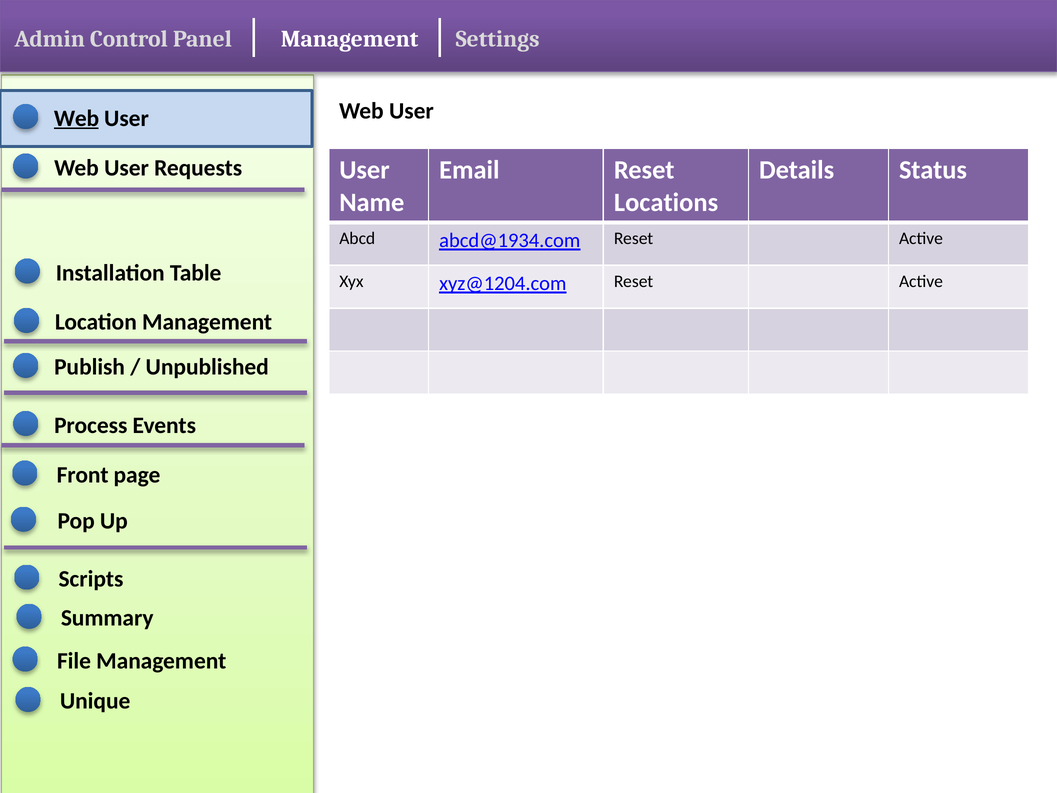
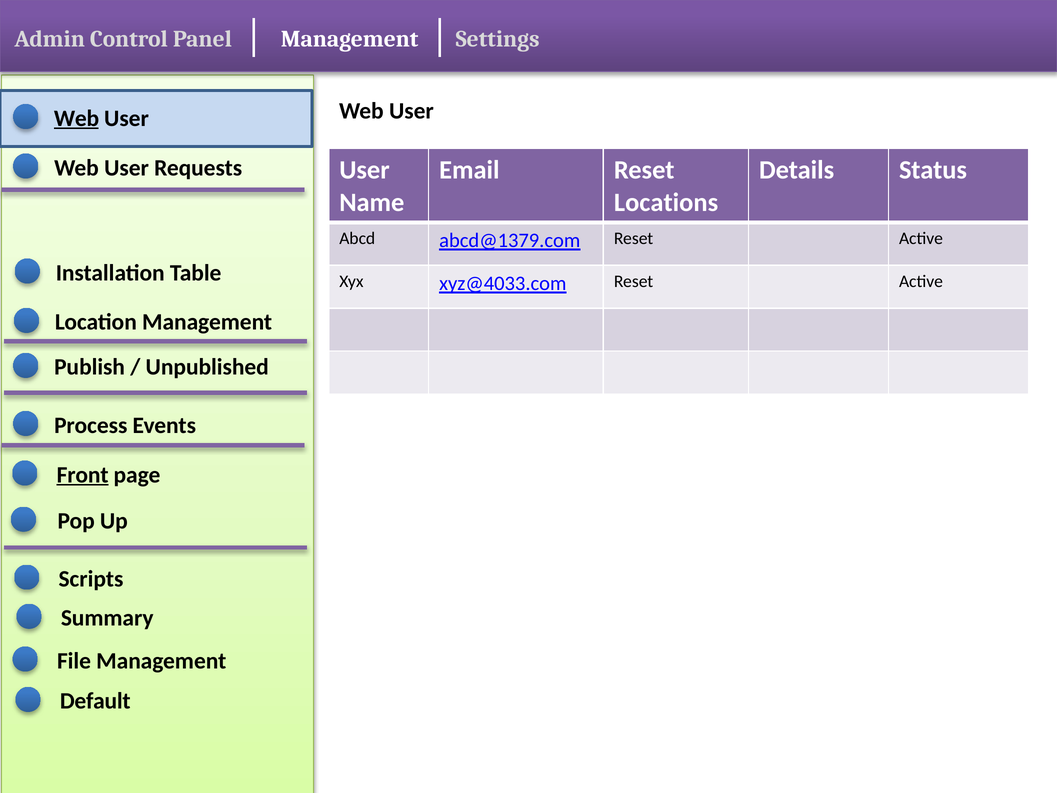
abcd@1934.com: abcd@1934.com -> abcd@1379.com
xyz@1204.com: xyz@1204.com -> xyz@4033.com
Front underline: none -> present
Unique: Unique -> Default
